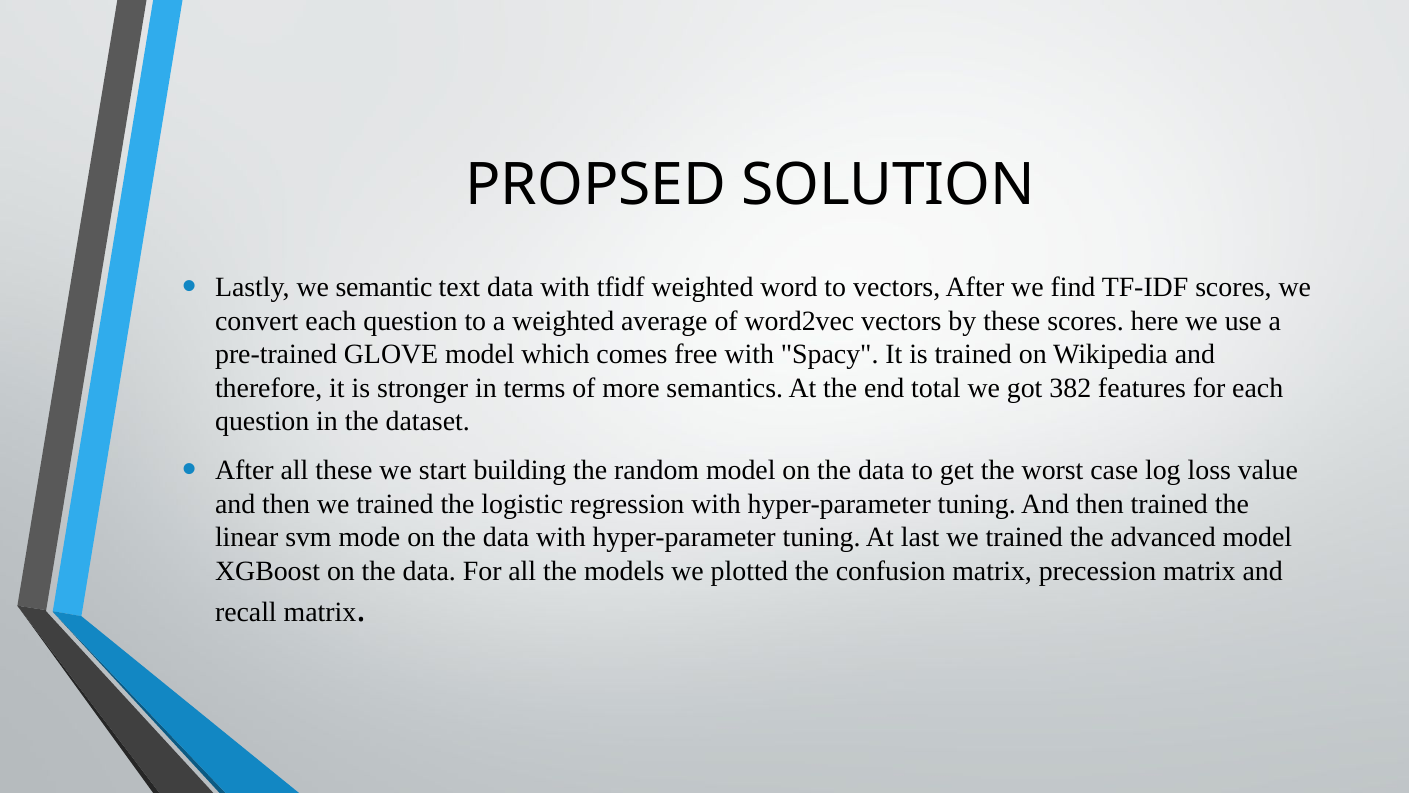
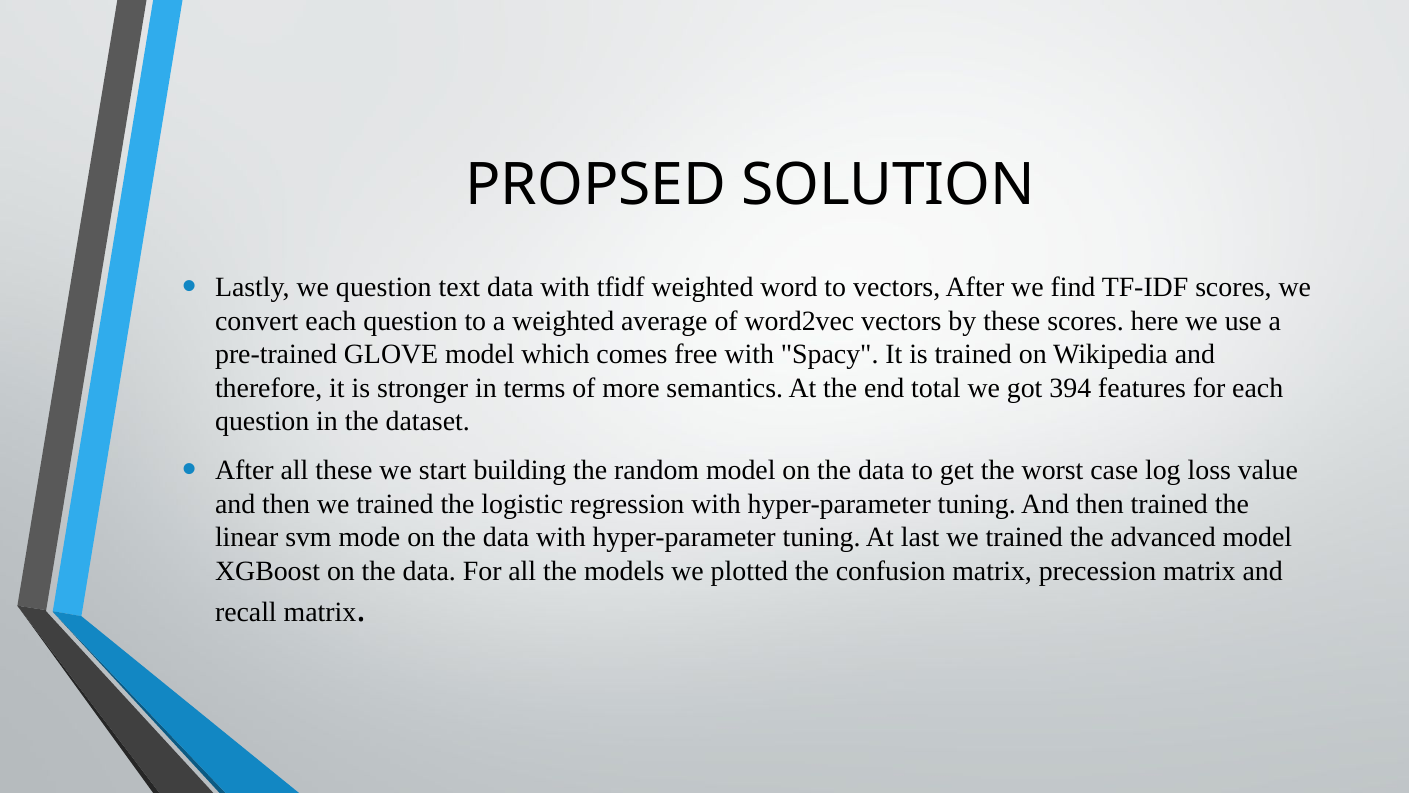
we semantic: semantic -> question
382: 382 -> 394
